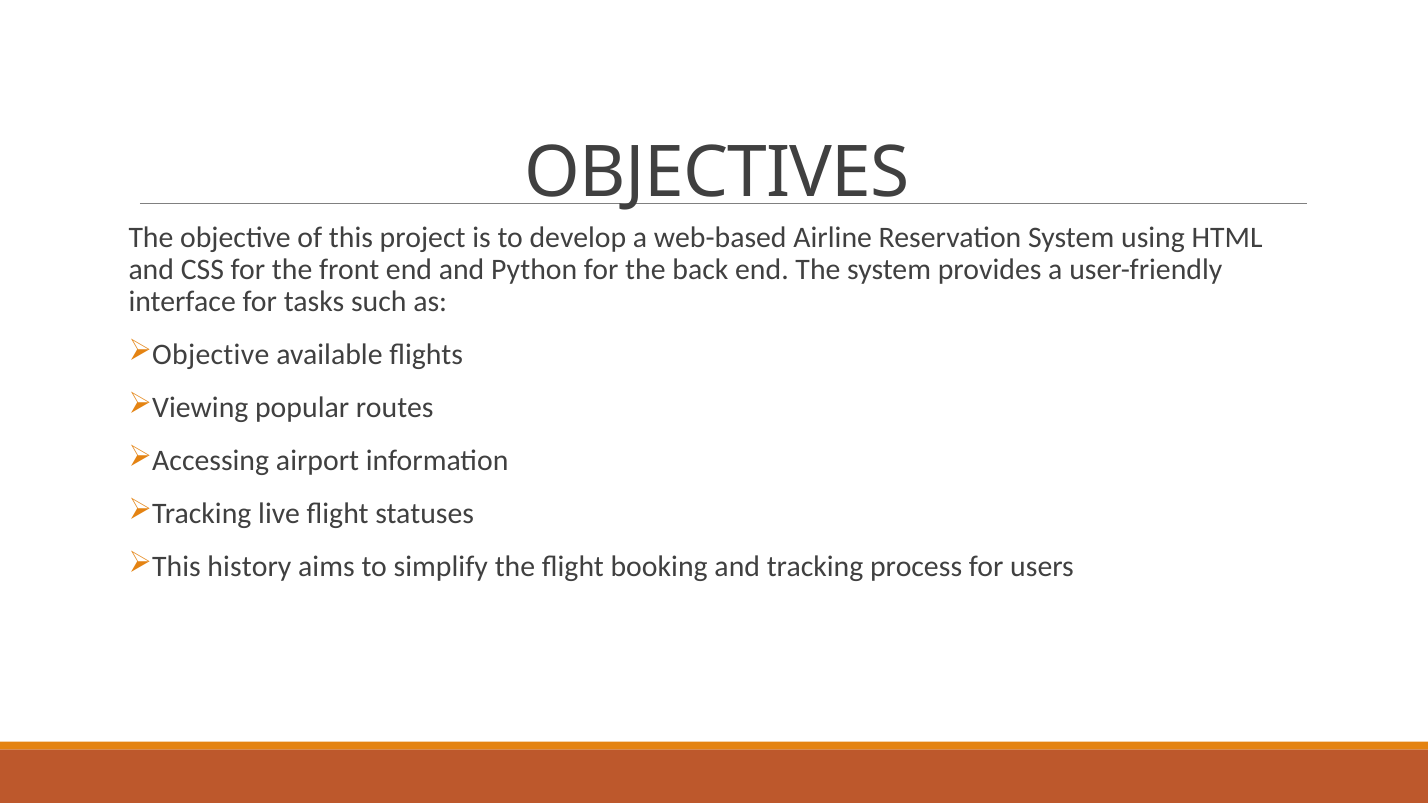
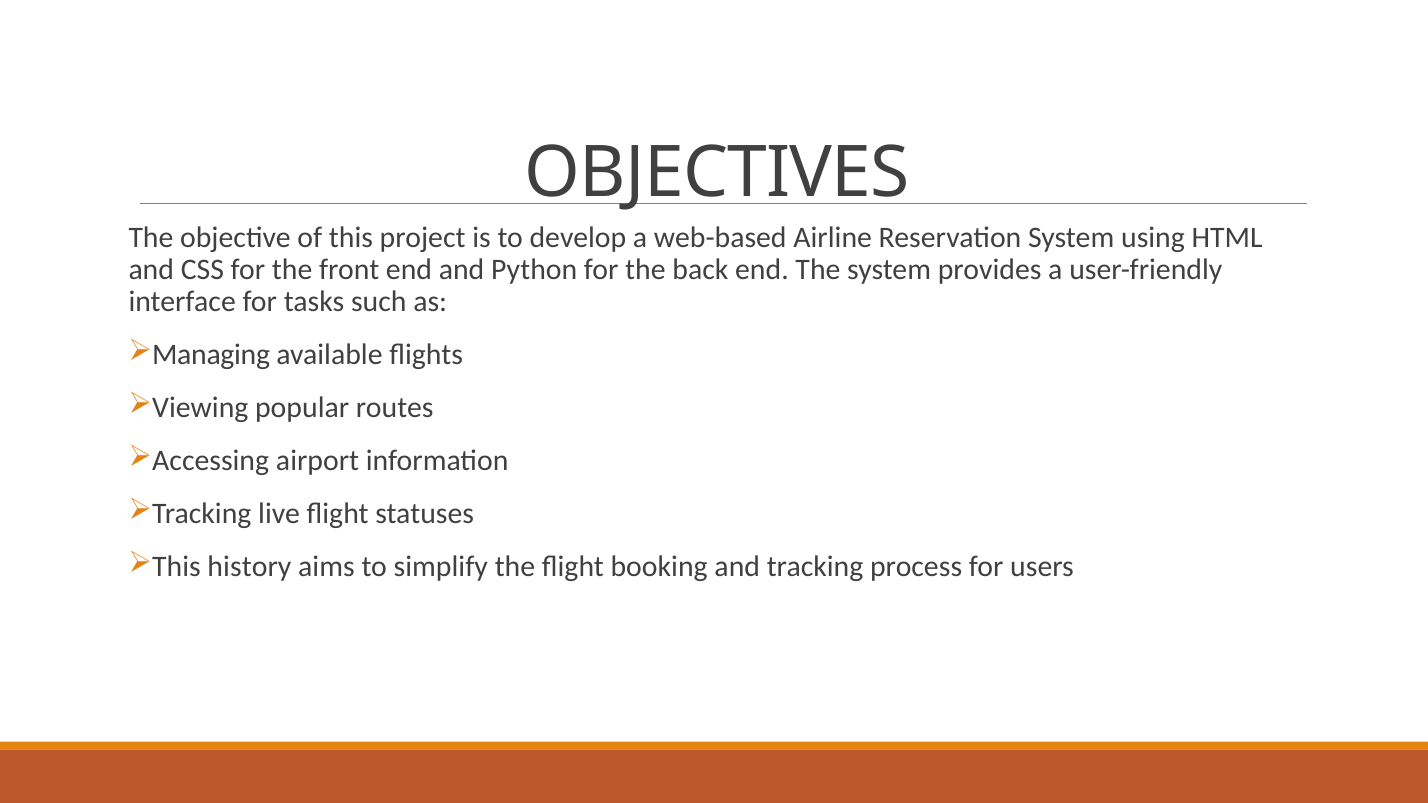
Objective at (211, 355): Objective -> Managing
